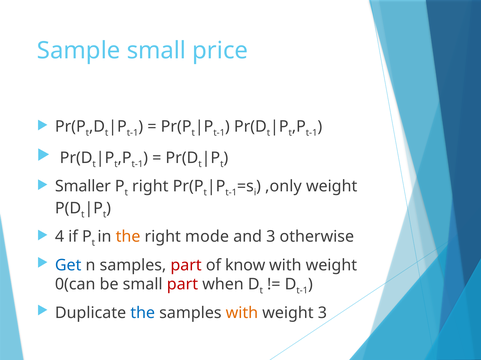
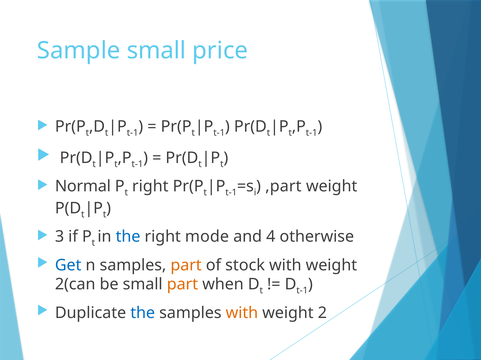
Smaller: Smaller -> Normal
,only: ,only -> ,part
4: 4 -> 3
the at (128, 237) colour: orange -> blue
and 3: 3 -> 4
part at (186, 266) colour: red -> orange
know: know -> stock
0(can: 0(can -> 2(can
part at (182, 285) colour: red -> orange
weight 3: 3 -> 2
